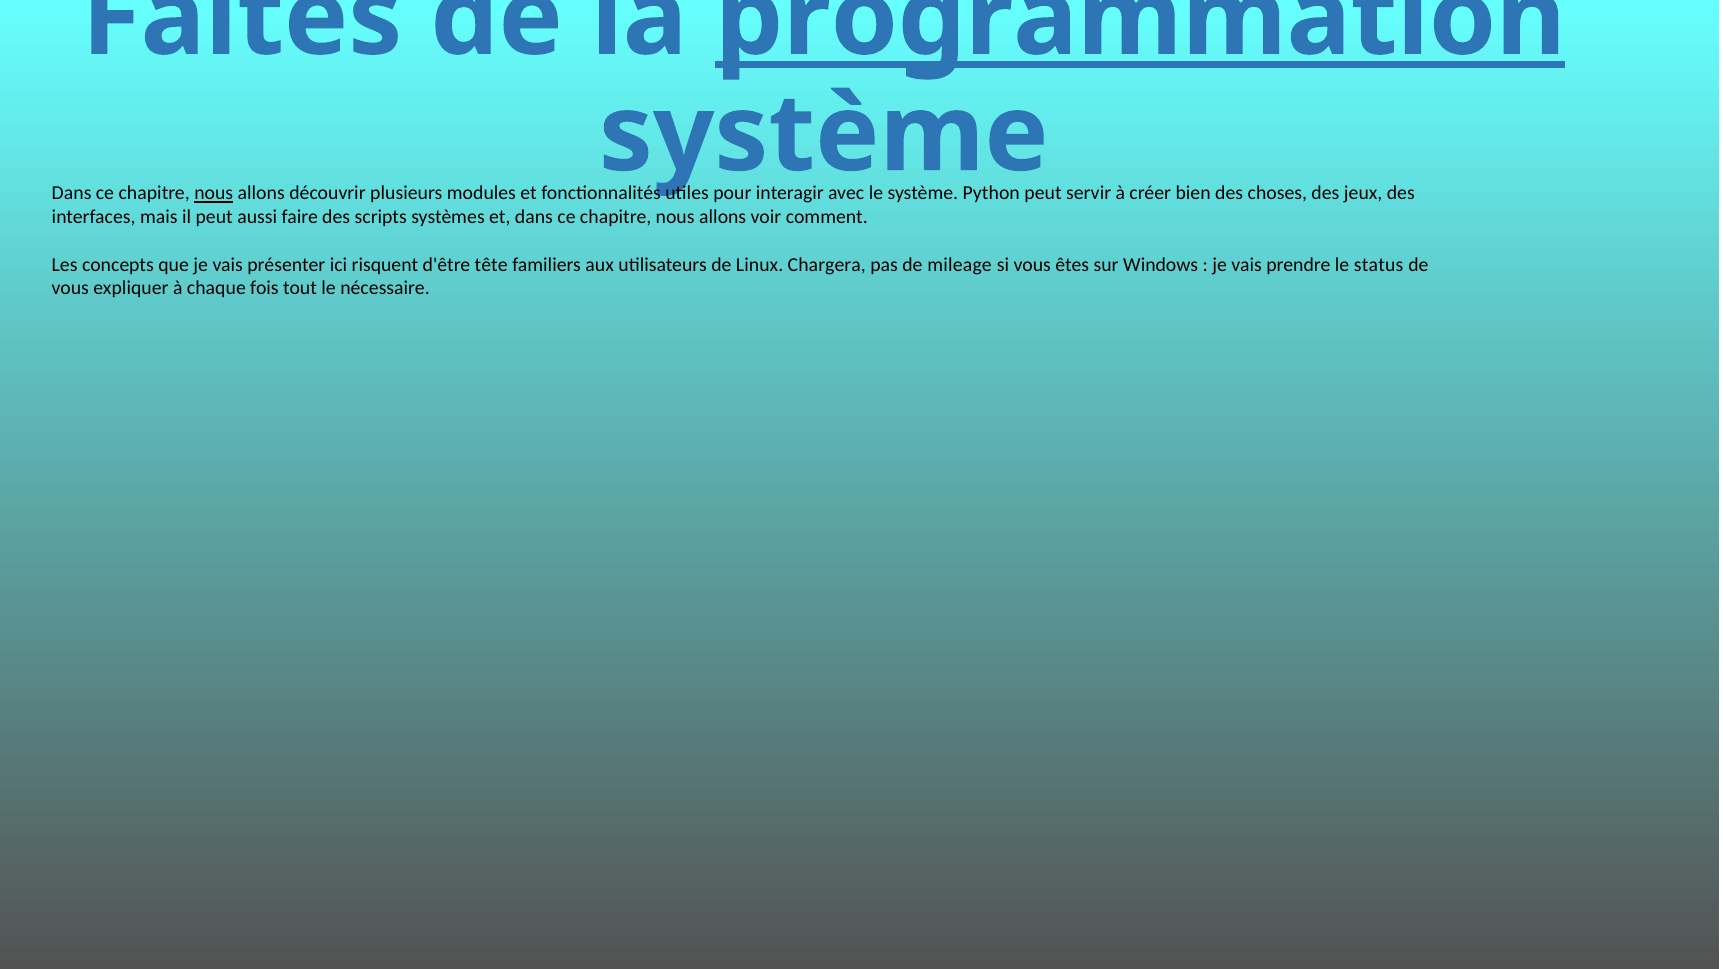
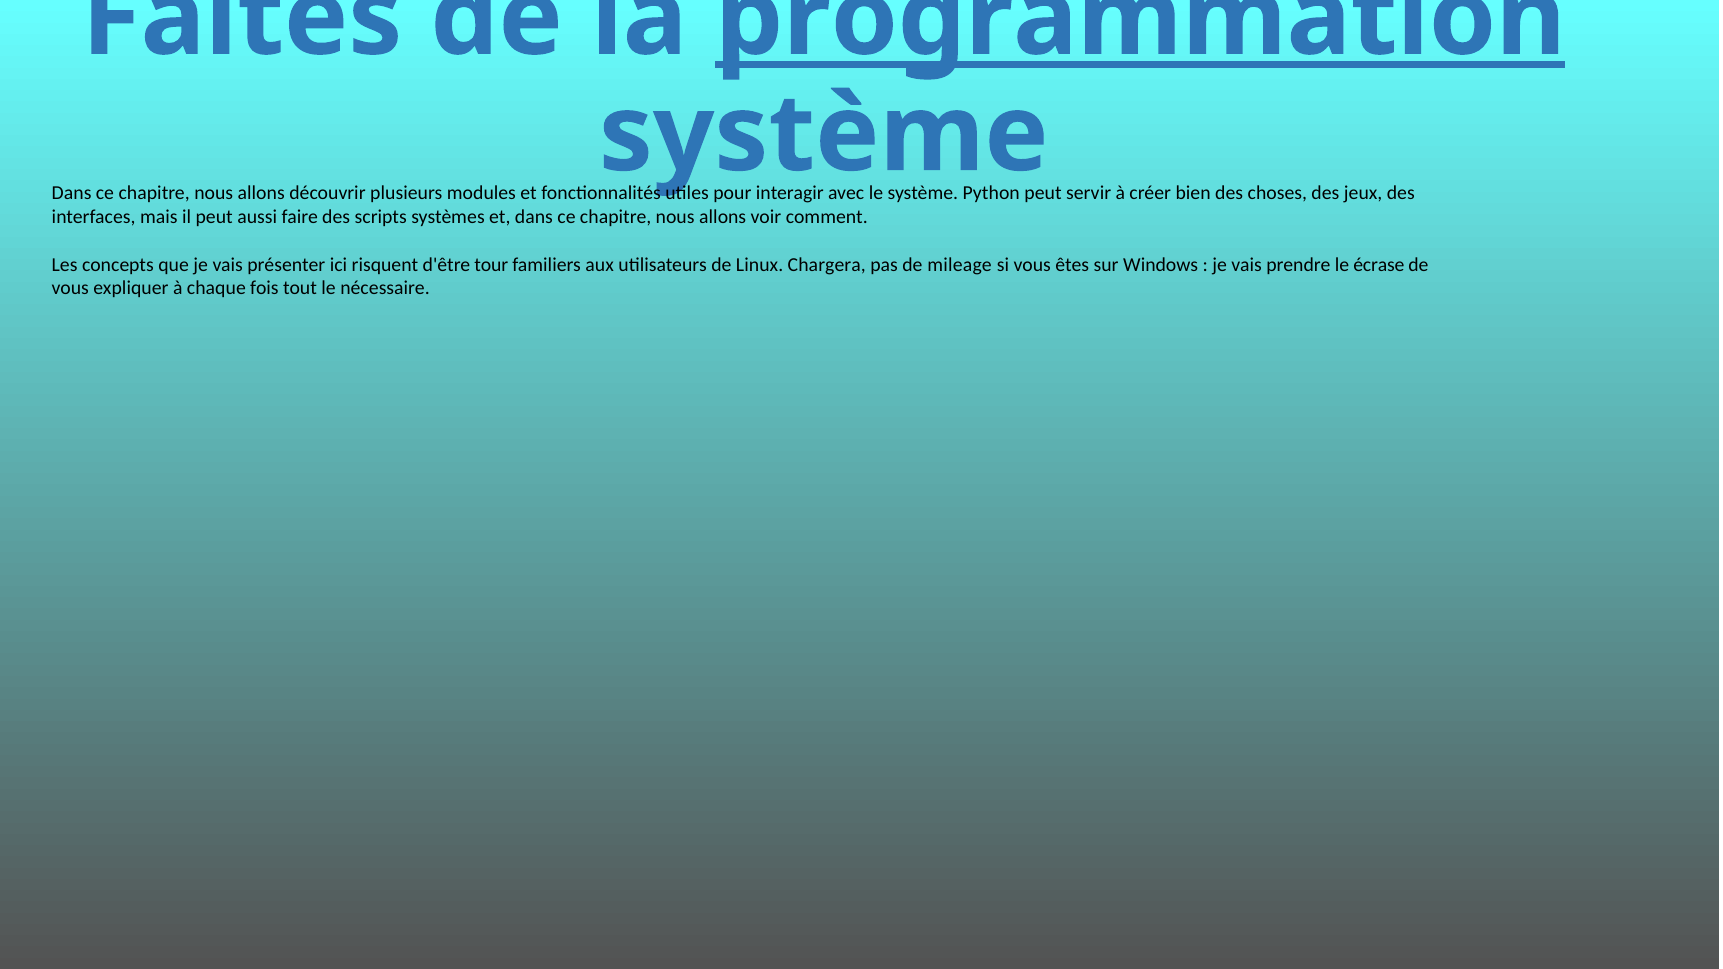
nous at (214, 193) underline: present -> none
tête: tête -> tour
status: status -> écrase
